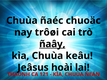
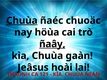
Chuùa at (22, 21) underline: none -> present
trôøi: trôøi -> höùa
keâu: keâu -> gaàn
